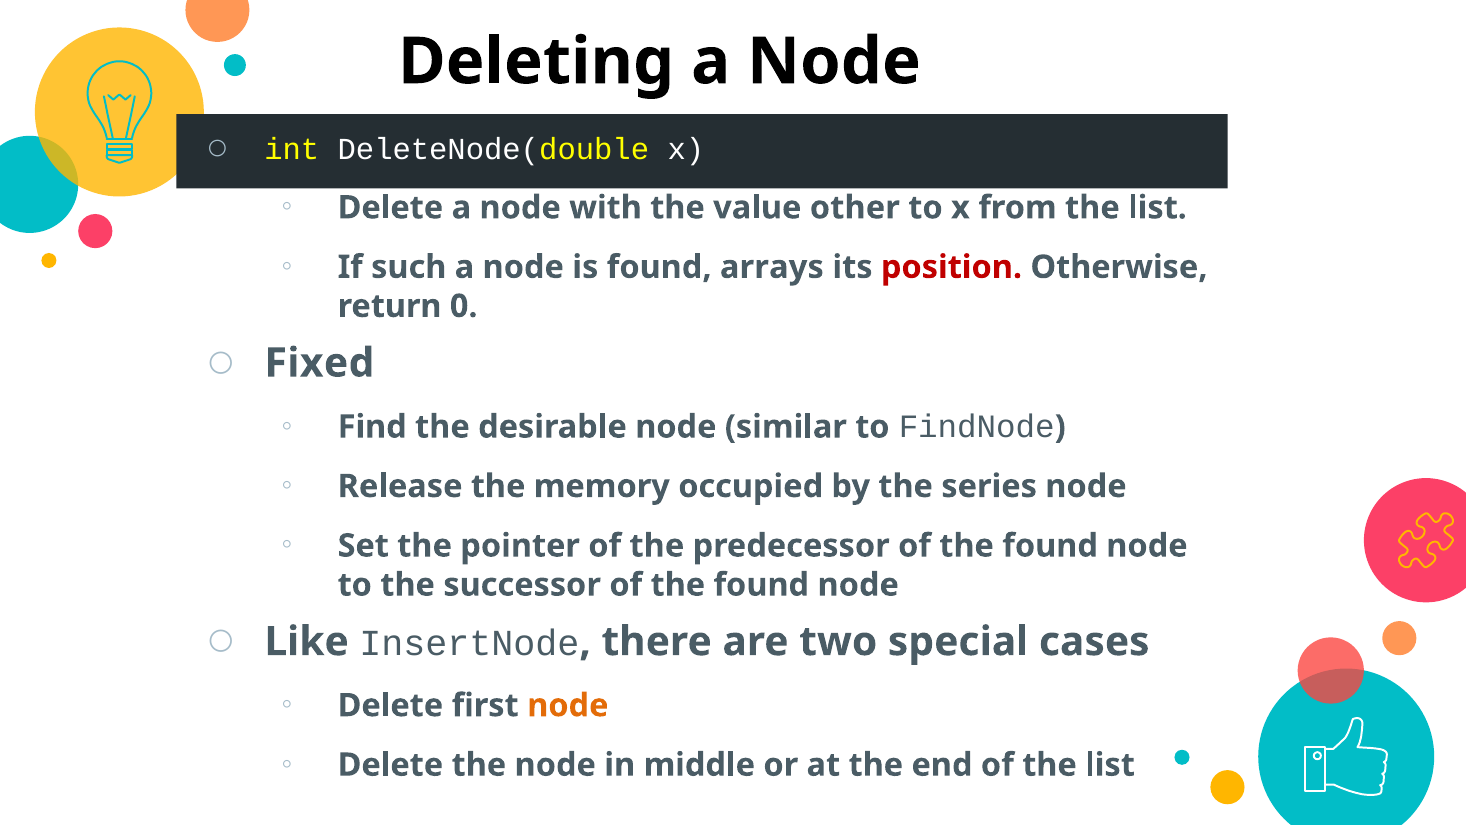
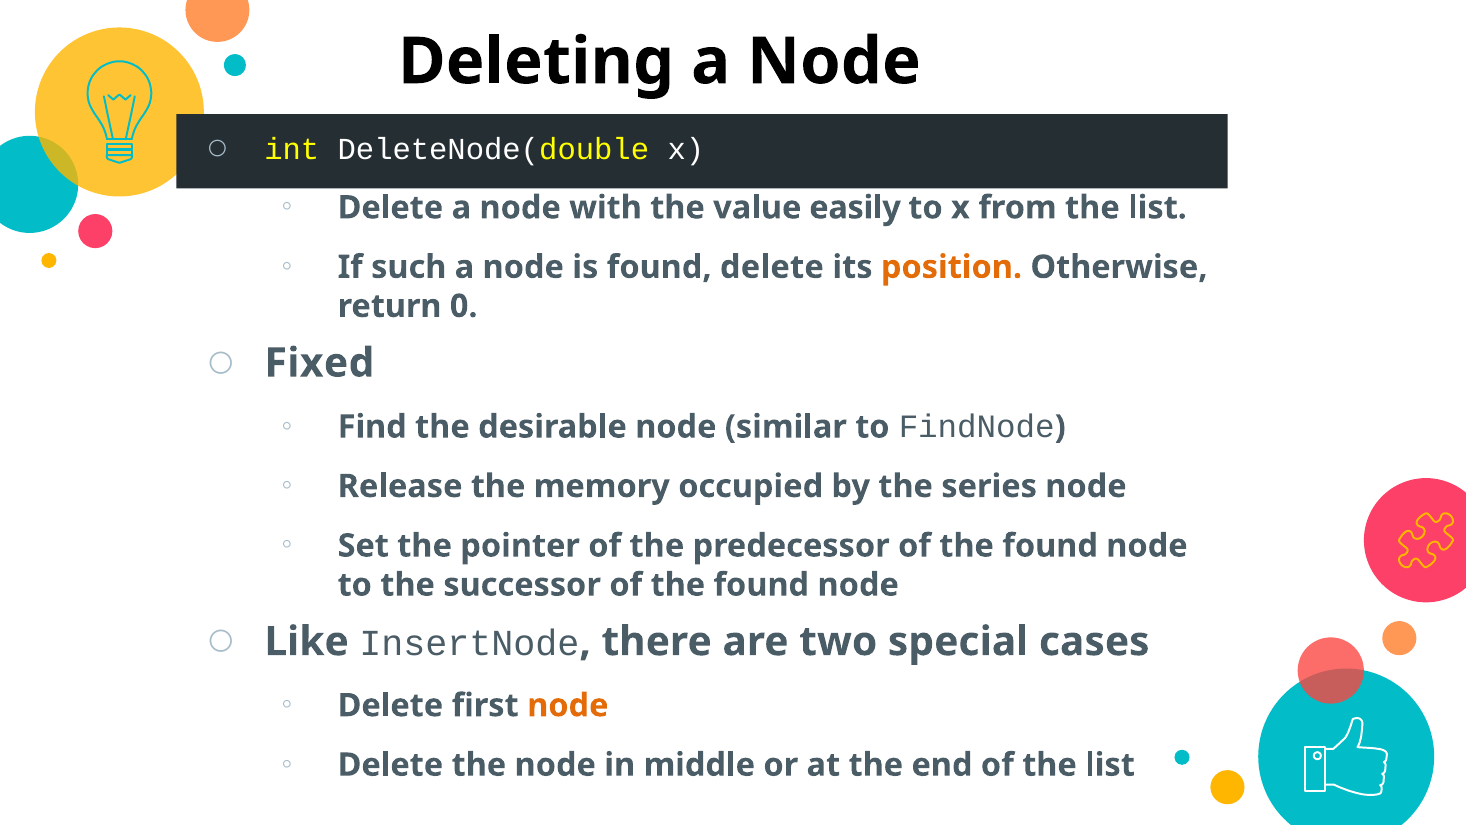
other: other -> easily
found arrays: arrays -> delete
position colour: red -> orange
